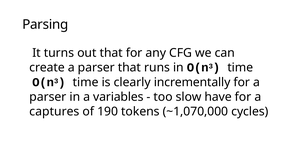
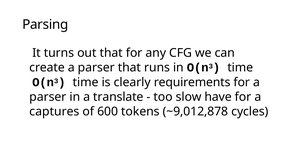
incrementally: incrementally -> requirements
variables: variables -> translate
190: 190 -> 600
~1,070,000: ~1,070,000 -> ~9,012,878
